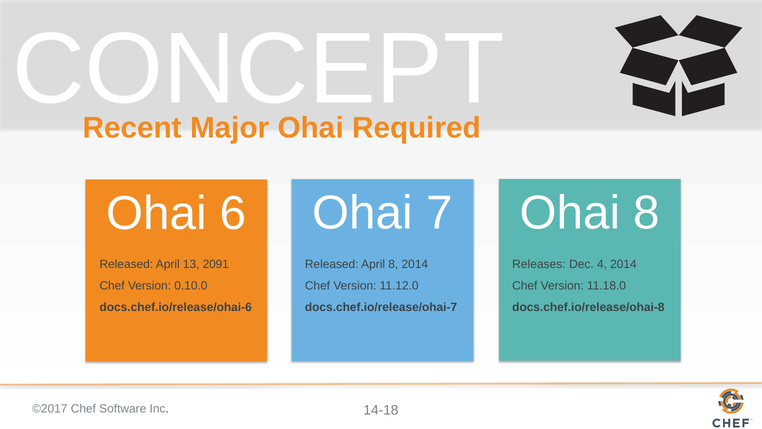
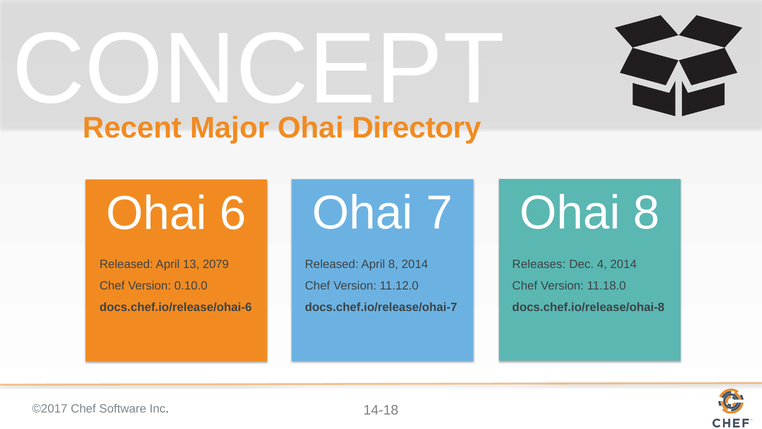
Required: Required -> Directory
2091: 2091 -> 2079
